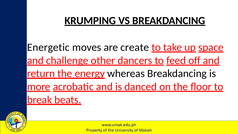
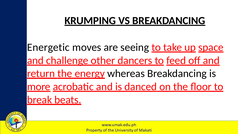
create: create -> seeing
